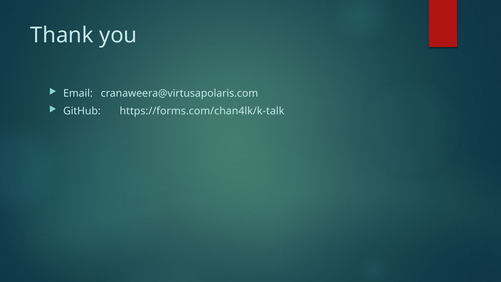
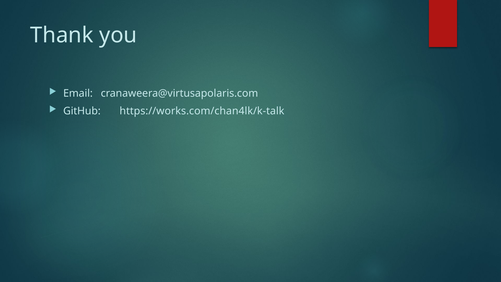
https://forms.com/chan4lk/k-talk: https://forms.com/chan4lk/k-talk -> https://works.com/chan4lk/k-talk
